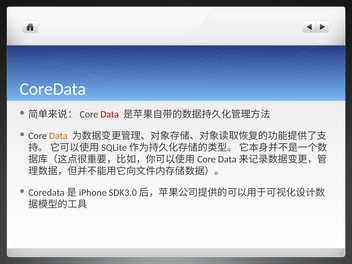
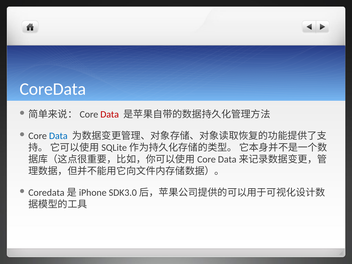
Data at (58, 136) colour: orange -> blue
